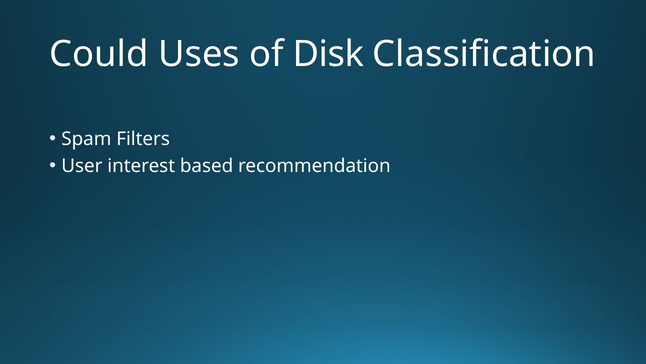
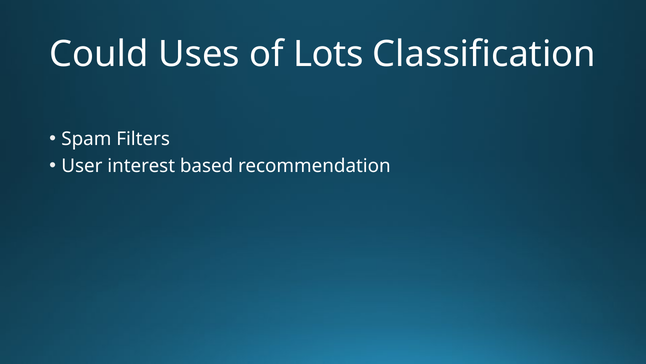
Disk: Disk -> Lots
